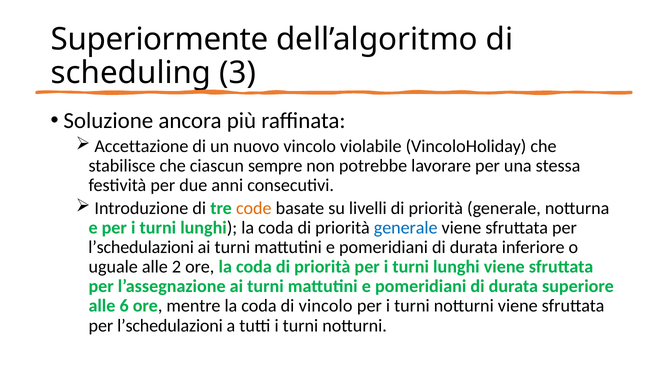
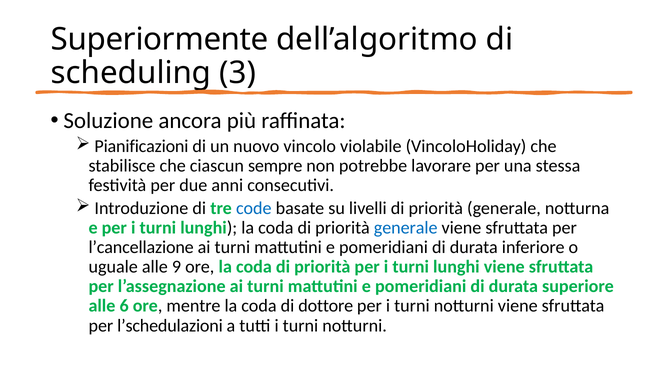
Accettazione: Accettazione -> Pianificazioni
code colour: orange -> blue
l’schedulazioni at (141, 247): l’schedulazioni -> l’cancellazione
2: 2 -> 9
di vincolo: vincolo -> dottore
